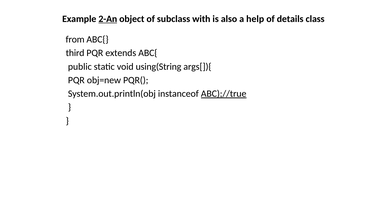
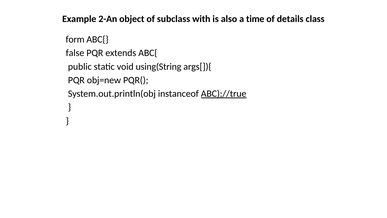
2-An underline: present -> none
help: help -> time
from: from -> form
third: third -> false
